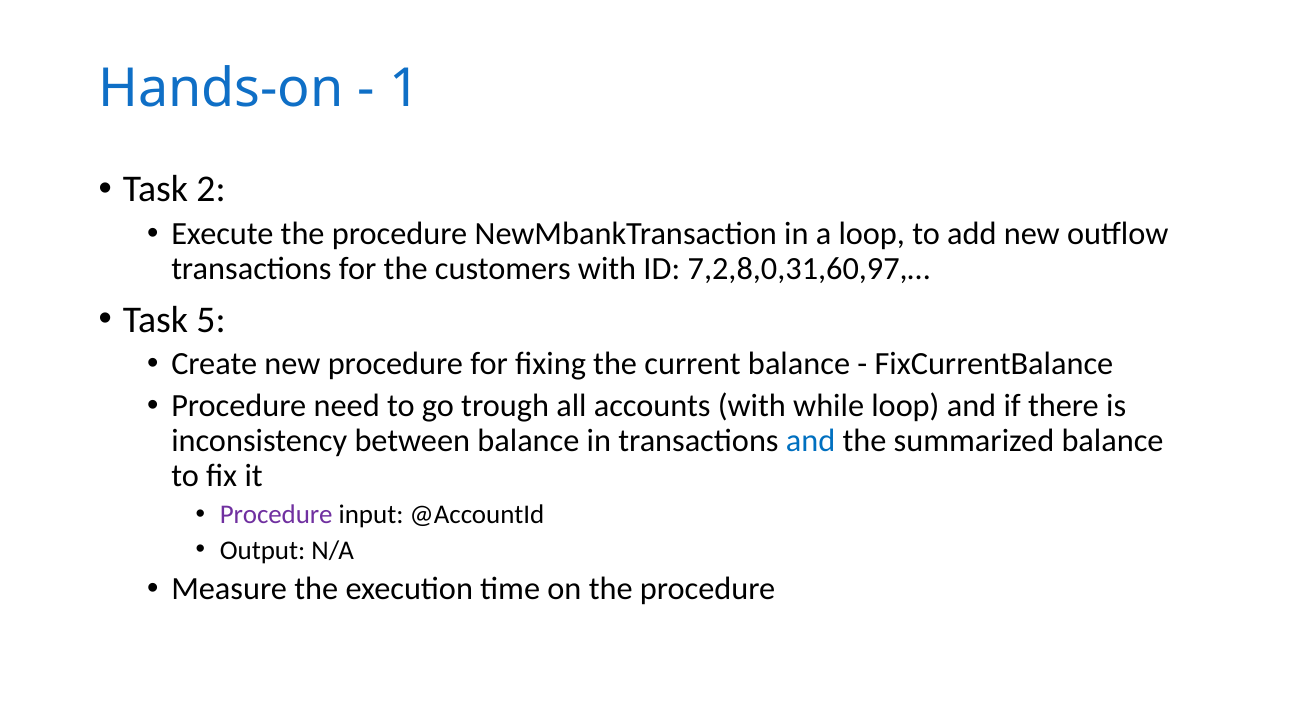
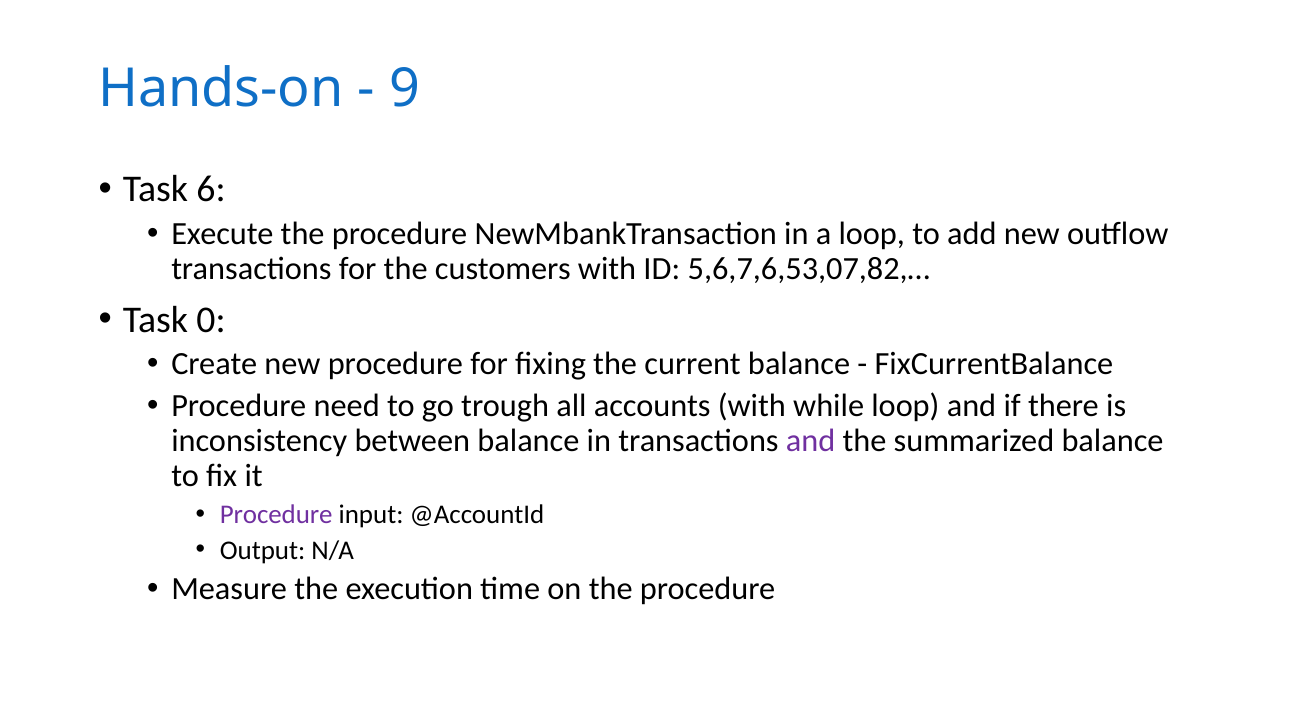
1: 1 -> 9
2: 2 -> 6
7,2,8,0,31,60,97,…: 7,2,8,0,31,60,97,… -> 5,6,7,6,53,07,82,…
5: 5 -> 0
and at (811, 441) colour: blue -> purple
